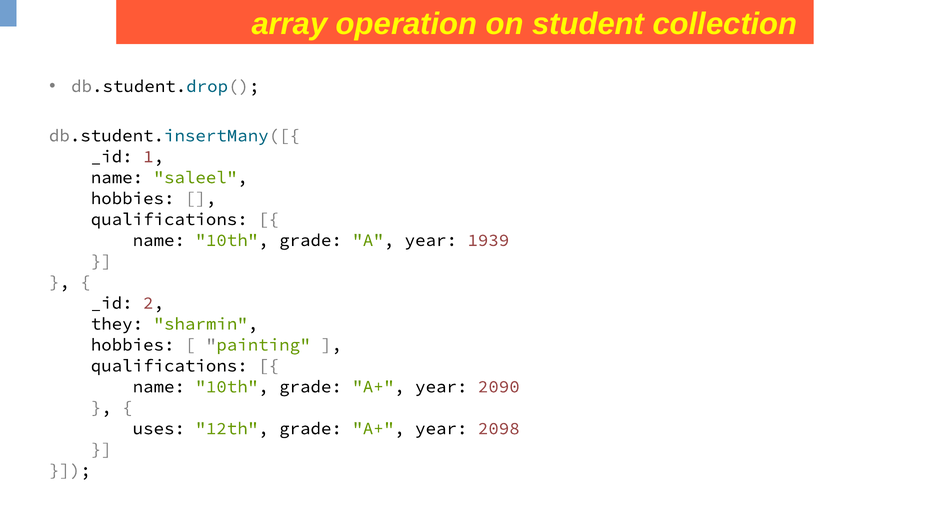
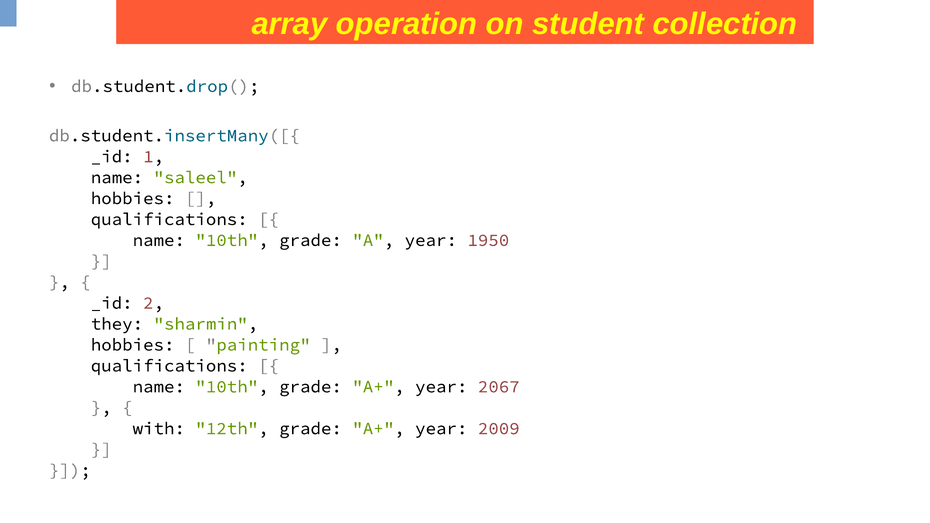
1939: 1939 -> 1950
2090: 2090 -> 2067
uses: uses -> with
2098: 2098 -> 2009
